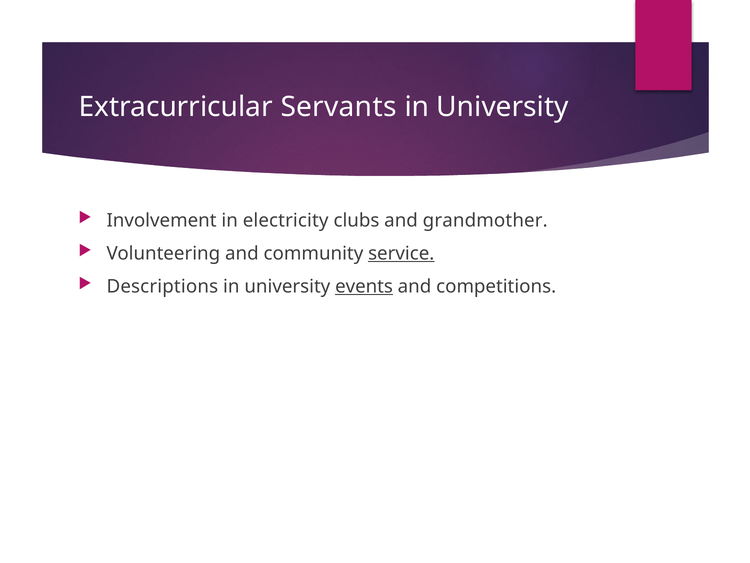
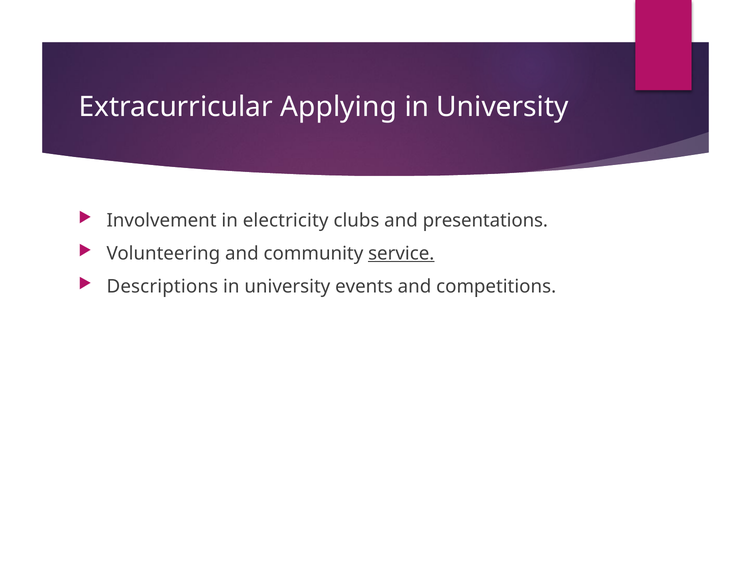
Servants: Servants -> Applying
grandmother: grandmother -> presentations
events underline: present -> none
